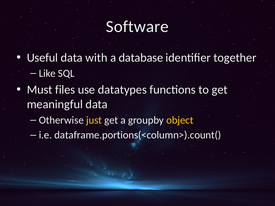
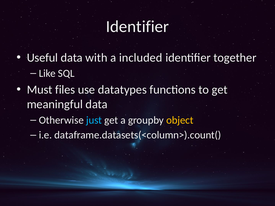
Software at (137, 27): Software -> Identifier
database: database -> included
just colour: yellow -> light blue
dataframe.portions(<column>).count(: dataframe.portions(<column>).count( -> dataframe.datasets(<column>).count(
